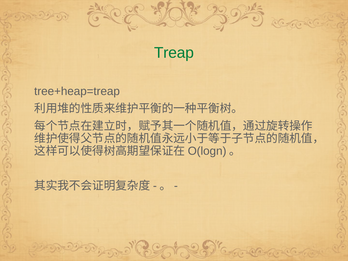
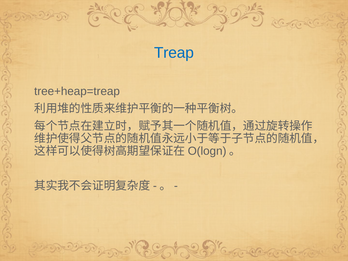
Treap colour: green -> blue
